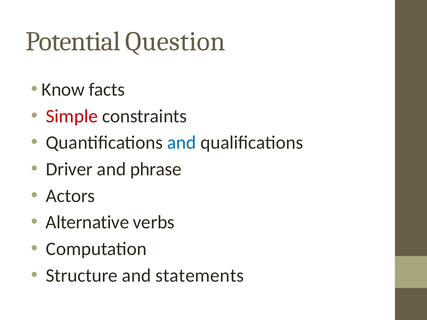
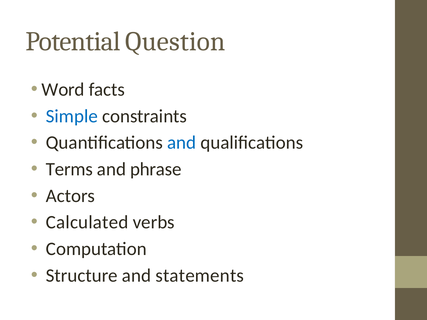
Know: Know -> Word
Simple colour: red -> blue
Driver: Driver -> Terms
Alternative: Alternative -> Calculated
